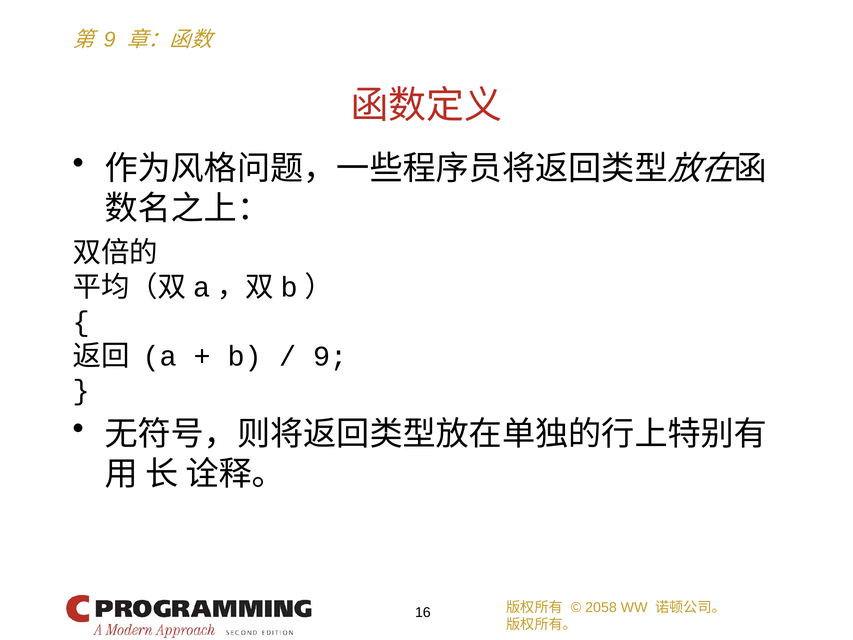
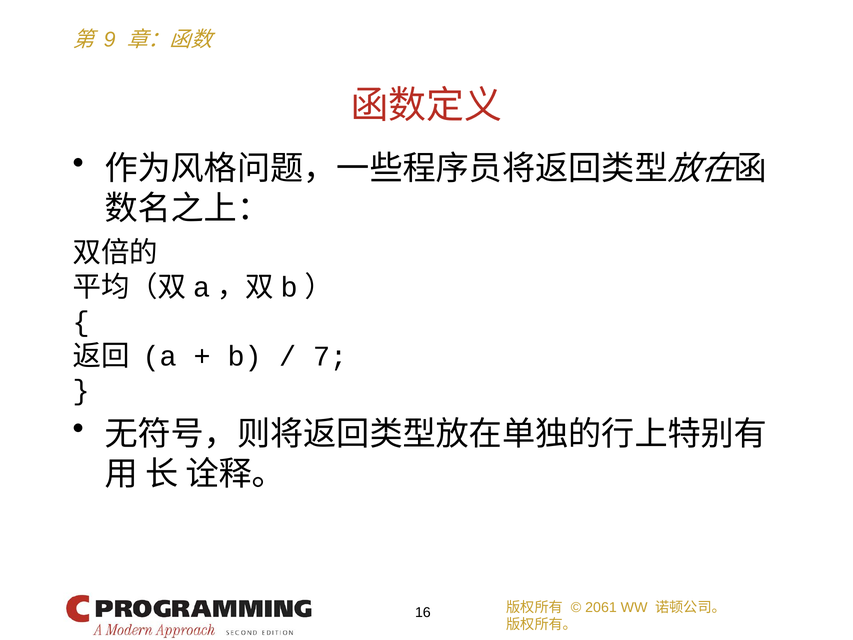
9 at (330, 356): 9 -> 7
2058: 2058 -> 2061
